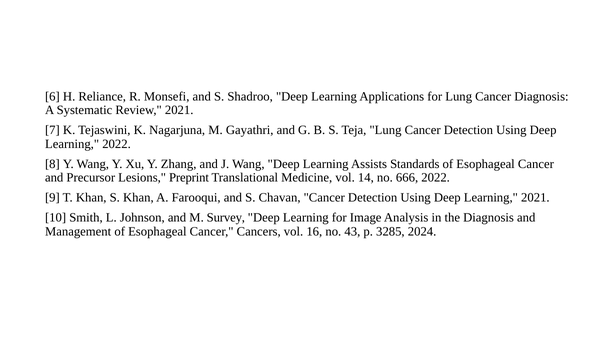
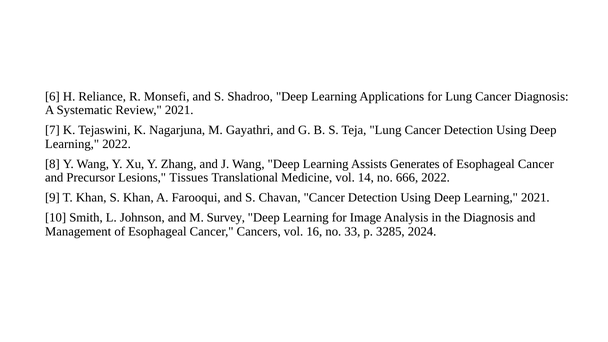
Standards: Standards -> Generates
Preprint: Preprint -> Tissues
43: 43 -> 33
